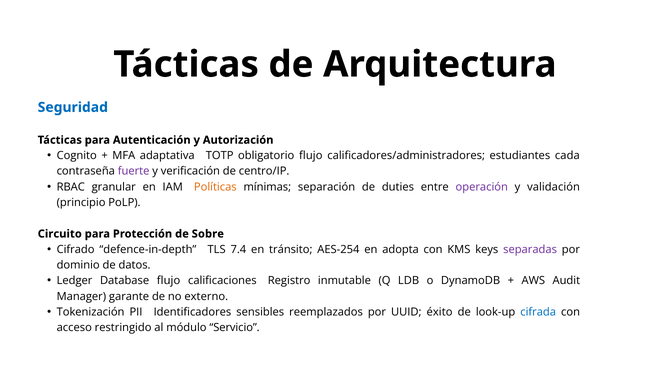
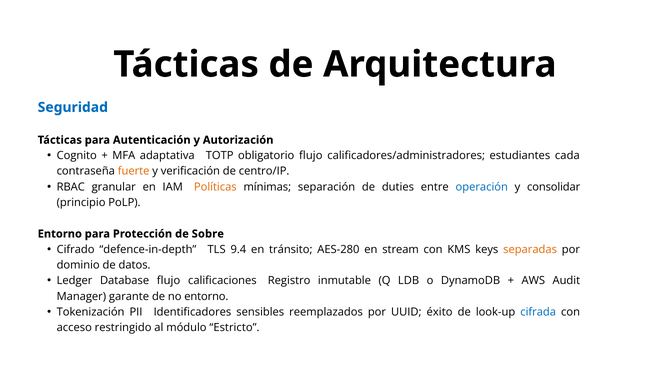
fuerte colour: purple -> orange
operación colour: purple -> blue
validación: validación -> consolidar
Circuito at (60, 234): Circuito -> Entorno
7.4: 7.4 -> 9.4
AES-254: AES-254 -> AES-280
adopta: adopta -> stream
separadas colour: purple -> orange
no externo: externo -> entorno
Servicio: Servicio -> Estricto
